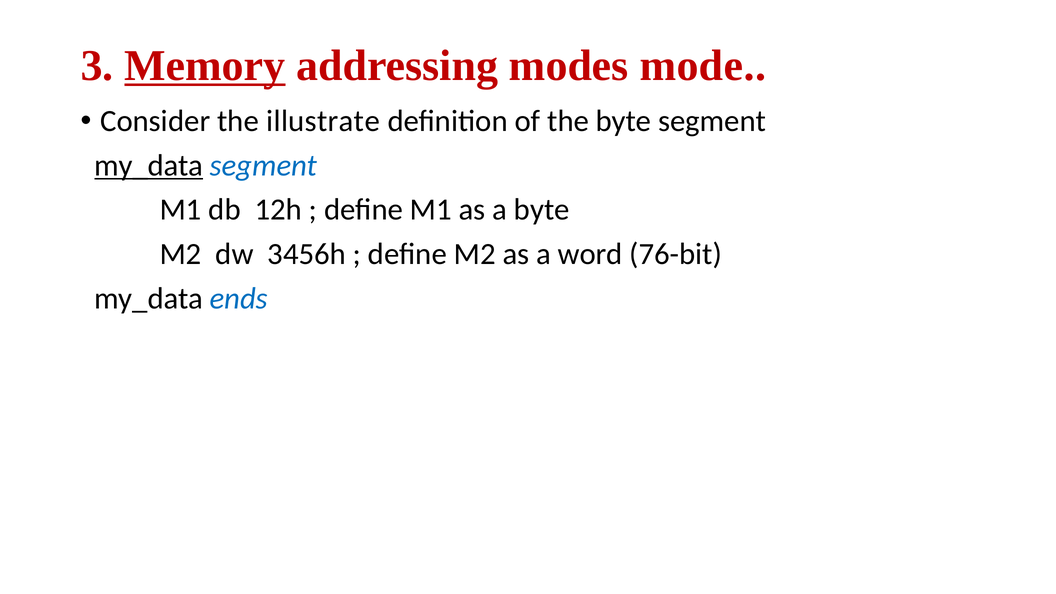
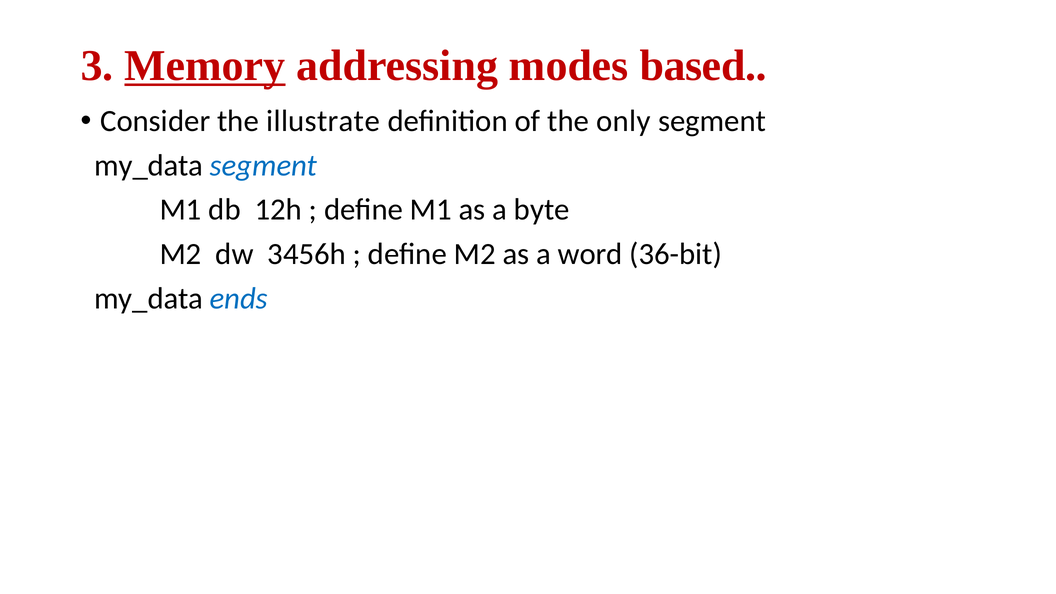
mode: mode -> based
the byte: byte -> only
my_data at (149, 166) underline: present -> none
76-bit: 76-bit -> 36-bit
